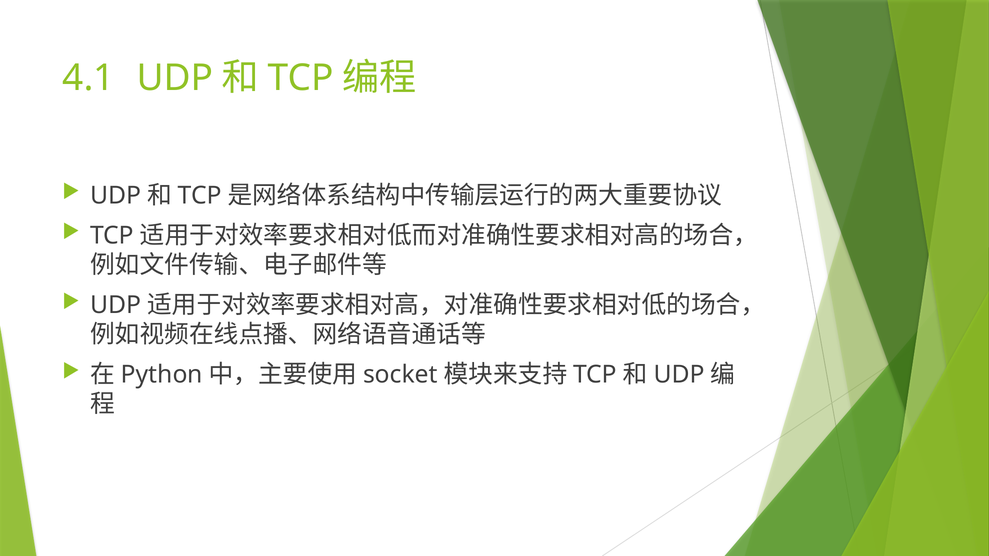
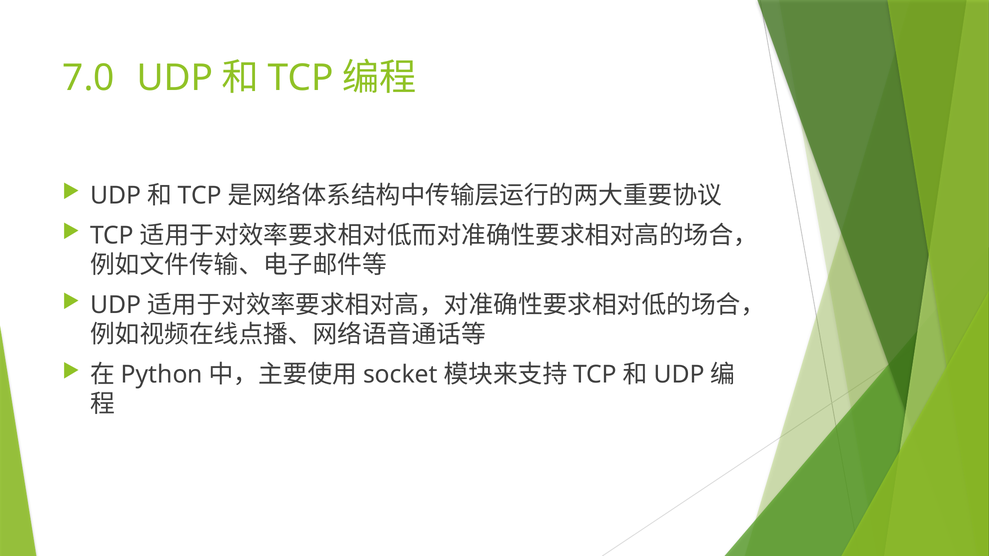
4.1: 4.1 -> 7.0
